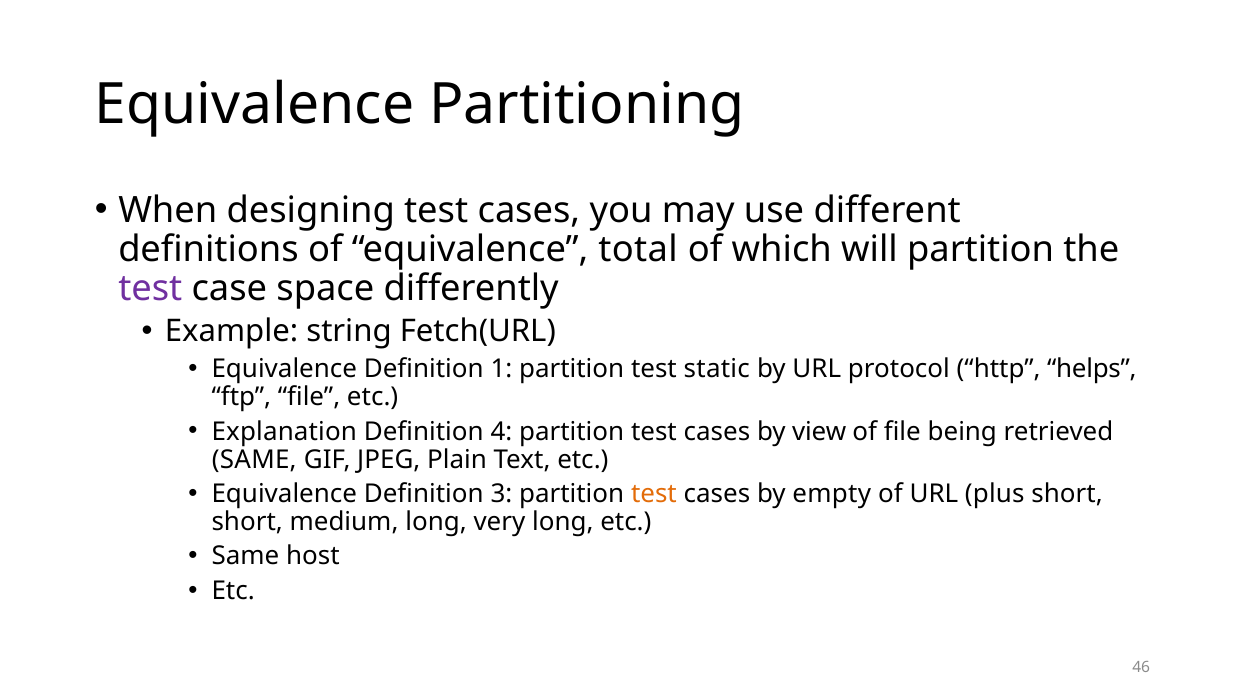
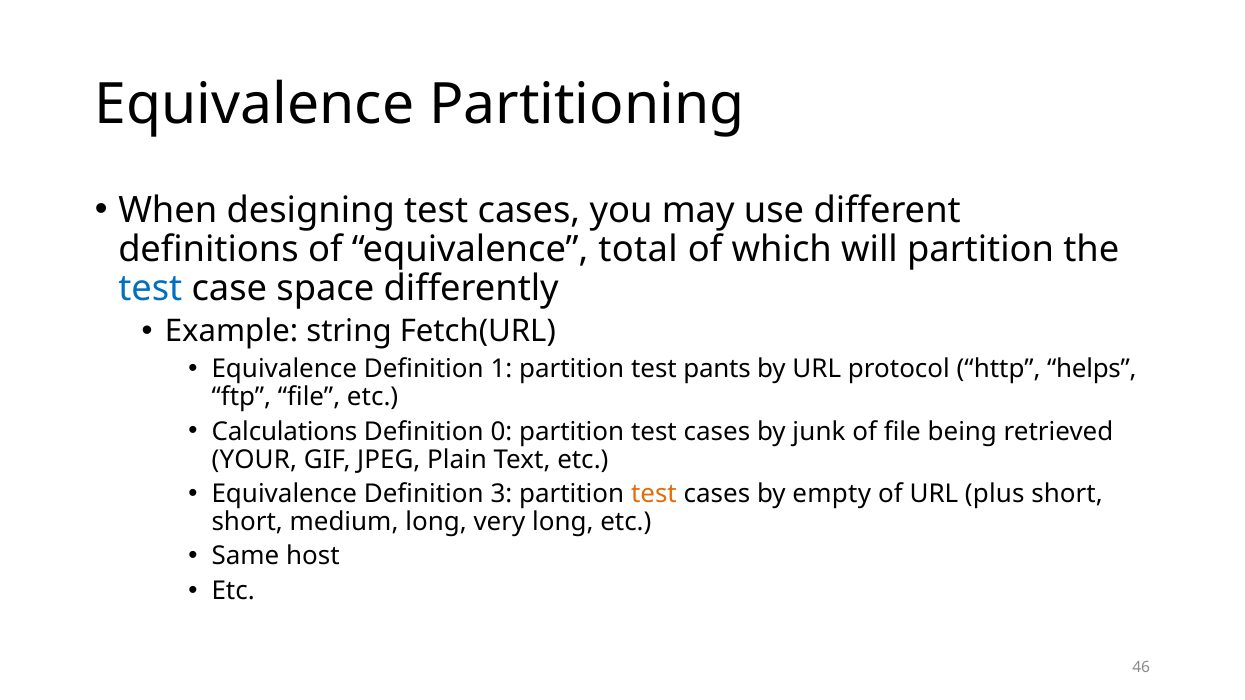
test at (150, 289) colour: purple -> blue
static: static -> pants
Explanation: Explanation -> Calculations
4: 4 -> 0
view: view -> junk
SAME at (254, 460): SAME -> YOUR
